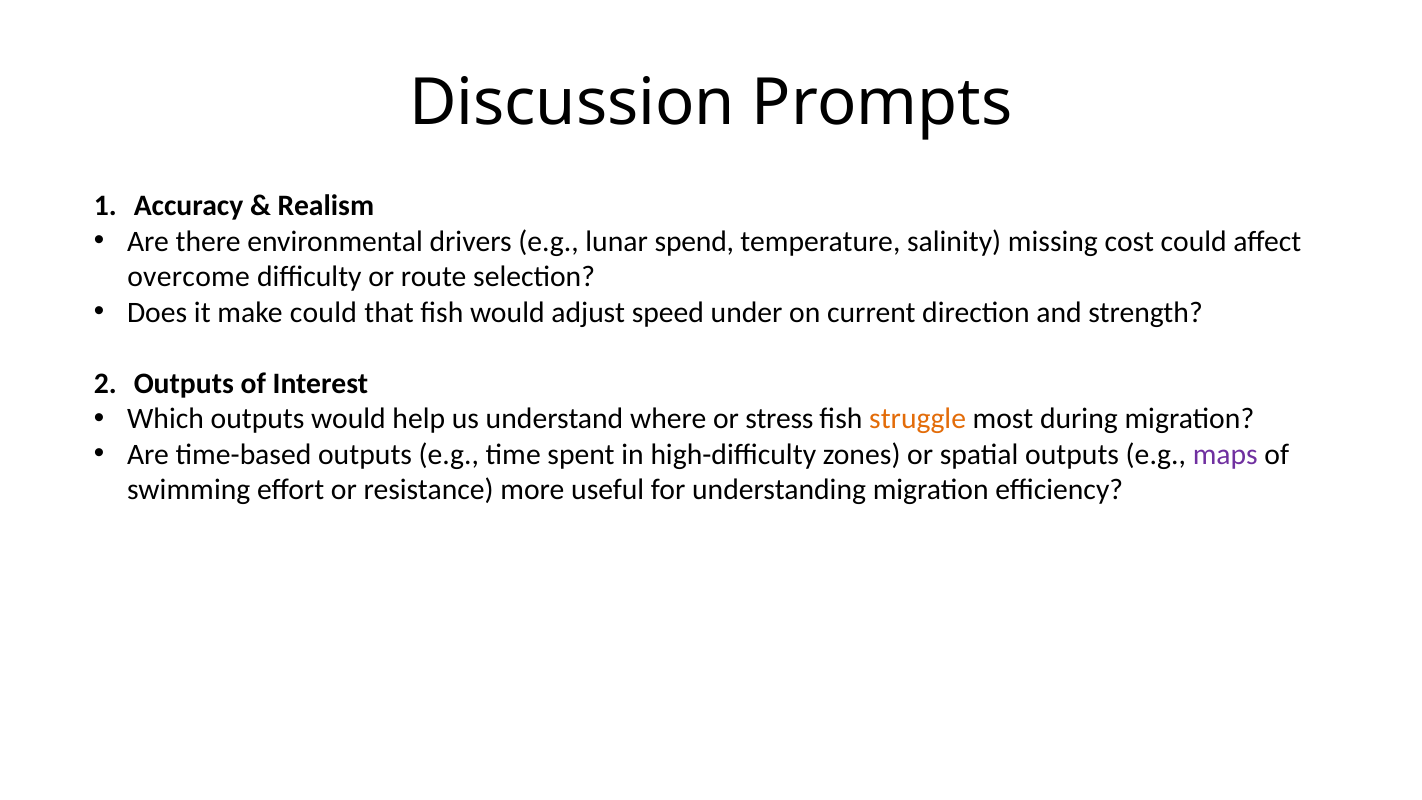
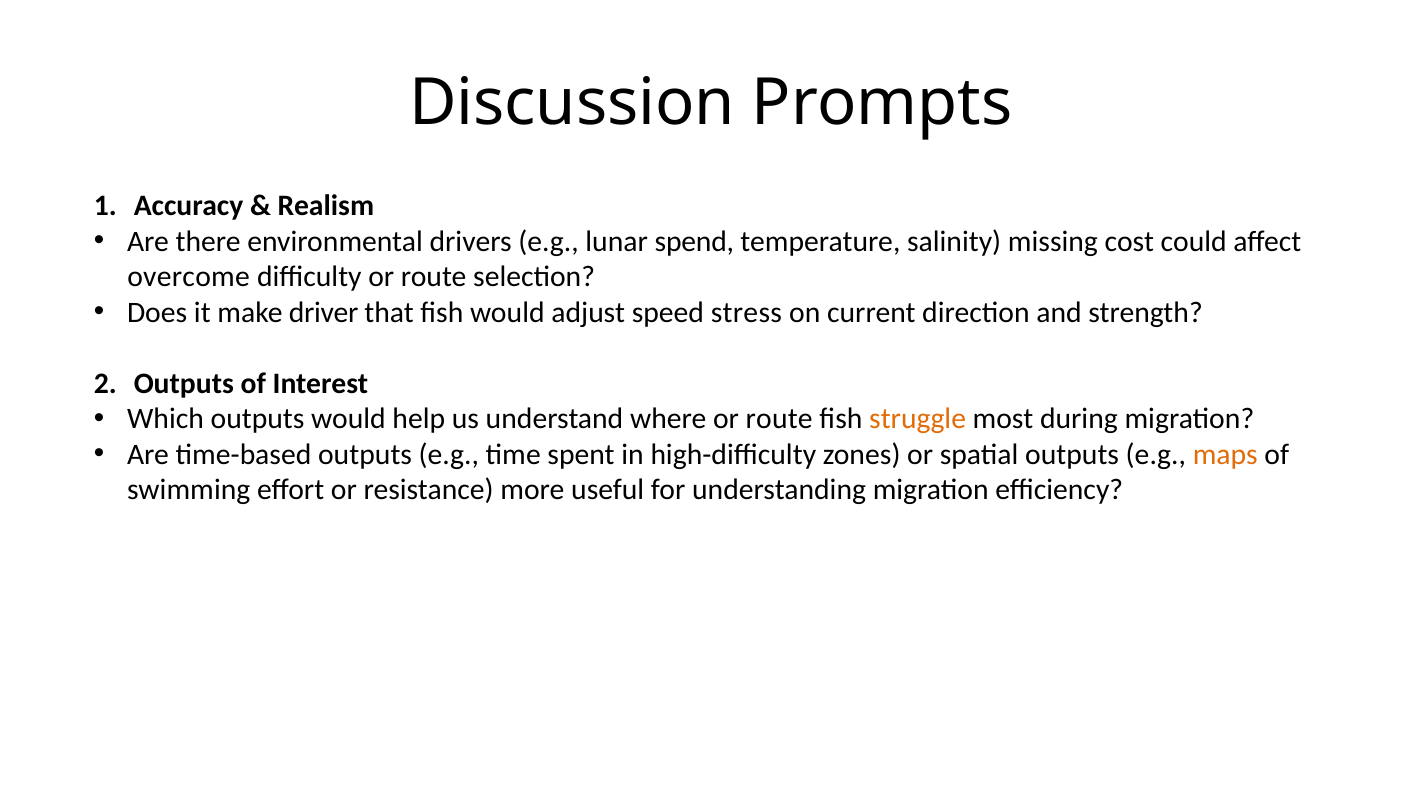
make could: could -> driver
under: under -> stress
where or stress: stress -> route
maps colour: purple -> orange
